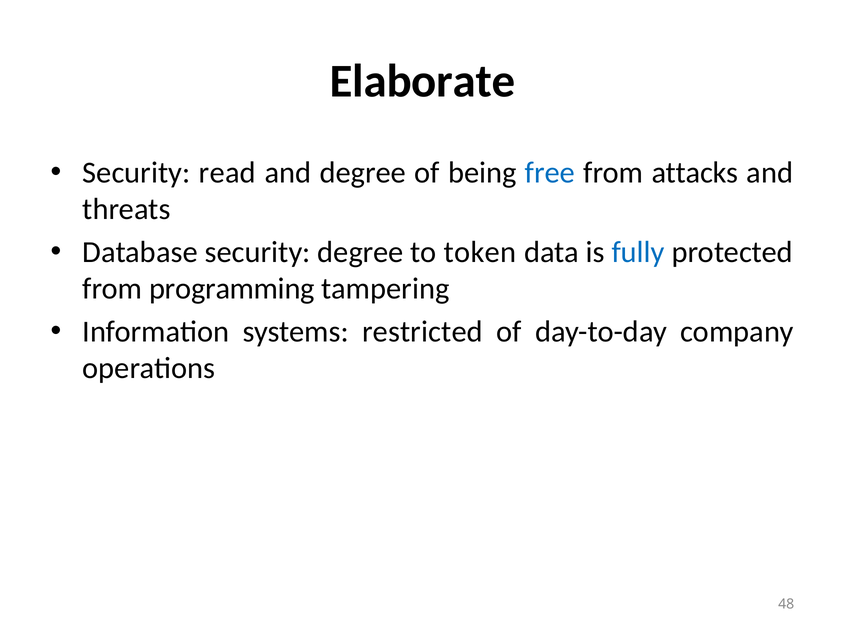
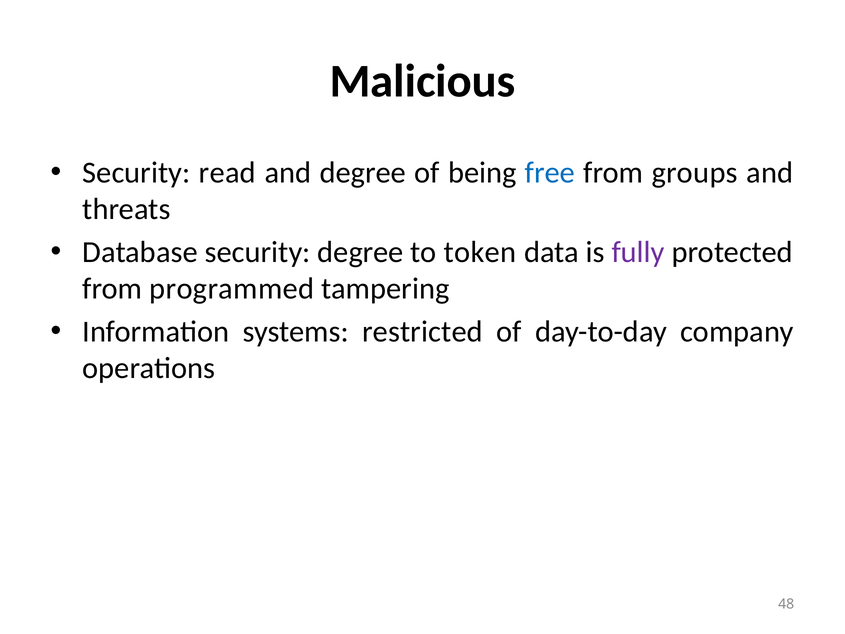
Elaborate: Elaborate -> Malicious
attacks: attacks -> groups
fully colour: blue -> purple
programming: programming -> programmed
